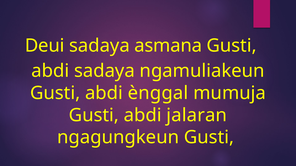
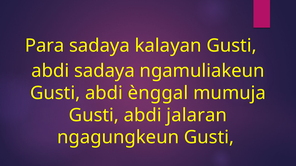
Deui: Deui -> Para
asmana: asmana -> kalayan
